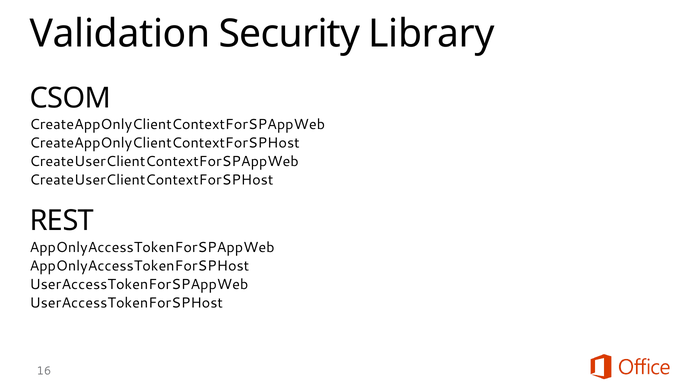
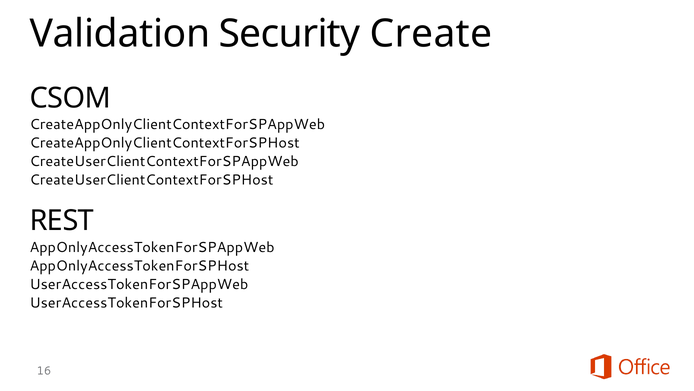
Library: Library -> Create
